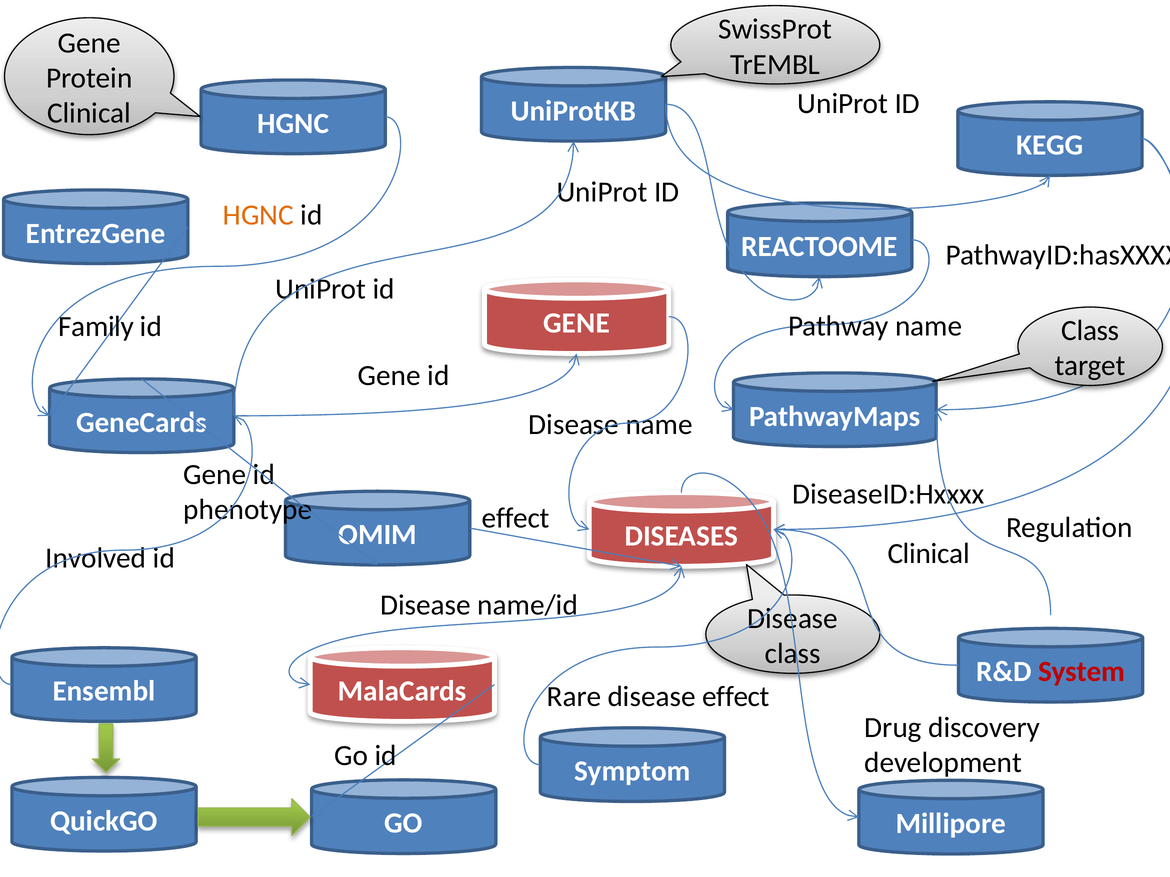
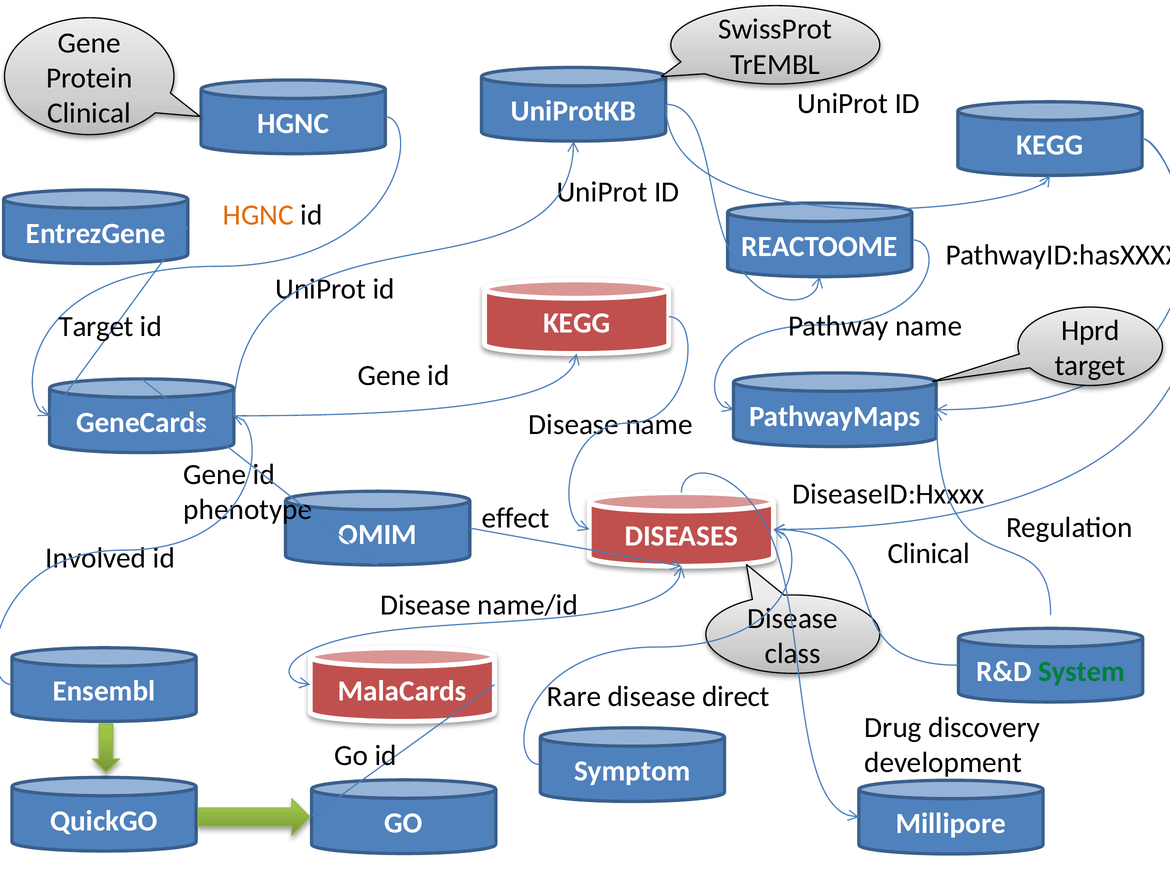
GENE at (577, 324): GENE -> KEGG
Family at (96, 327): Family -> Target
Class at (1090, 331): Class -> Hprd
System colour: red -> green
disease effect: effect -> direct
